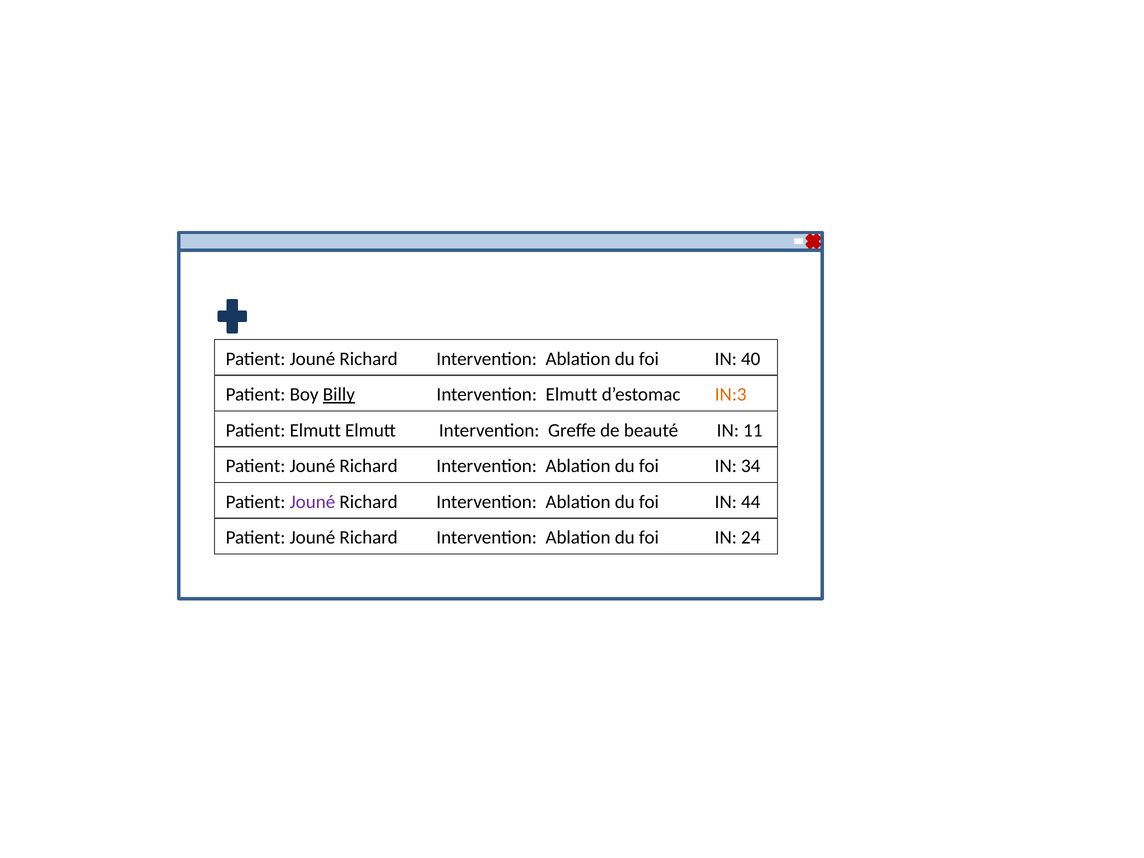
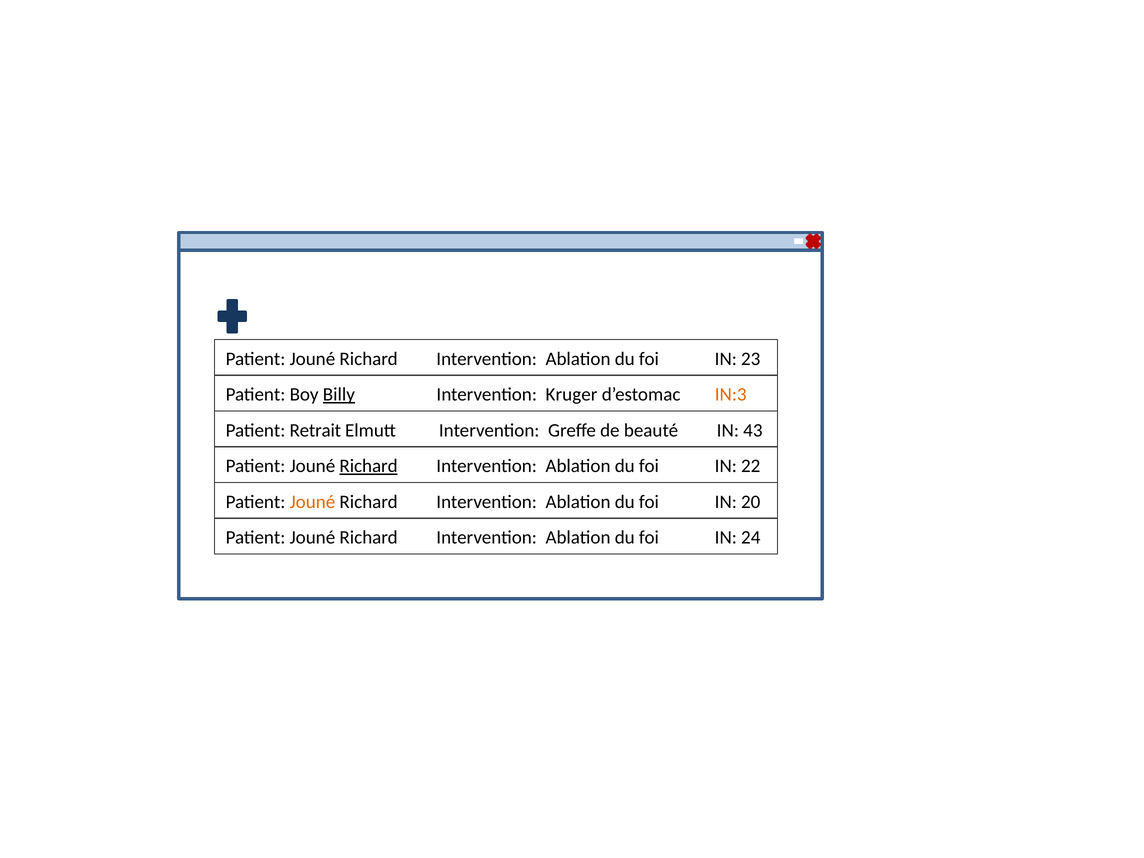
40: 40 -> 23
Intervention Elmutt: Elmutt -> Kruger
Patient Elmutt: Elmutt -> Retrait
11: 11 -> 43
Richard at (369, 466) underline: none -> present
34: 34 -> 22
Jouné at (312, 502) colour: purple -> orange
44: 44 -> 20
